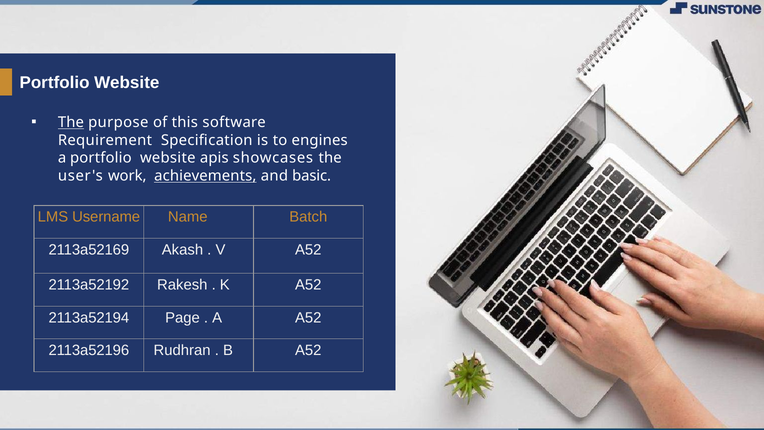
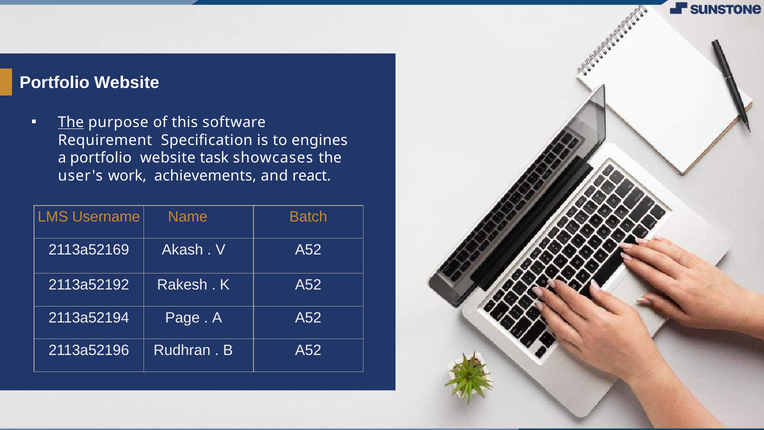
apis: apis -> task
achievements underline: present -> none
basic: basic -> react
